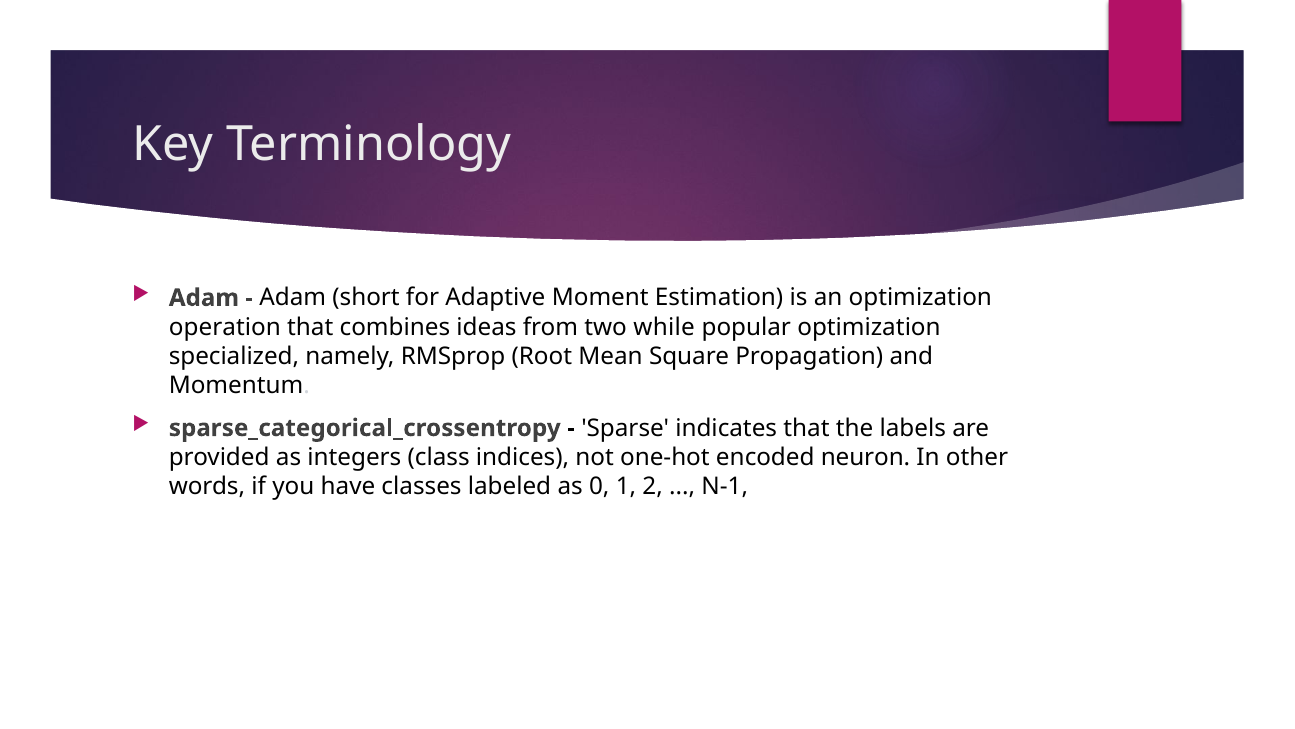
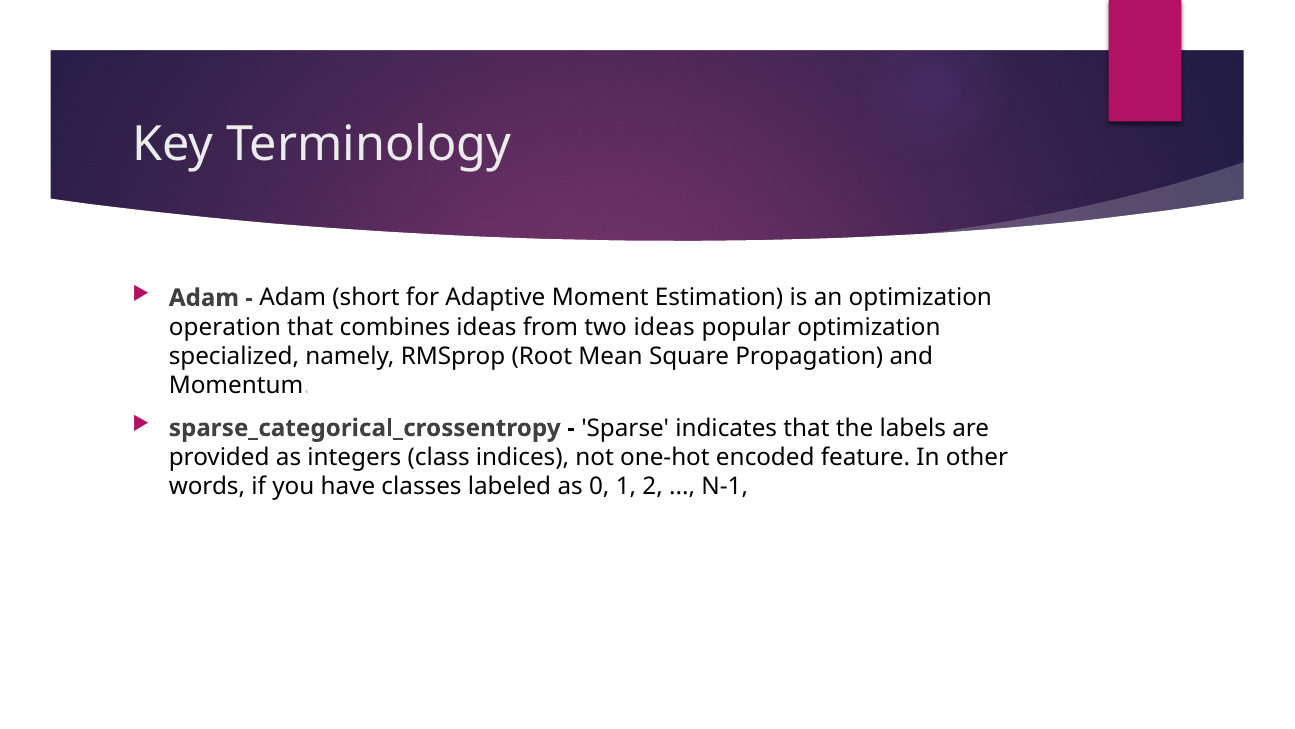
two while: while -> ideas
neuron: neuron -> feature
